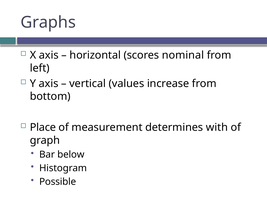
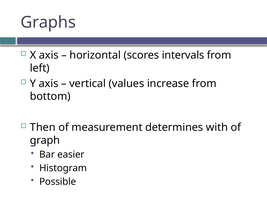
nominal: nominal -> intervals
Place: Place -> Then
below: below -> easier
